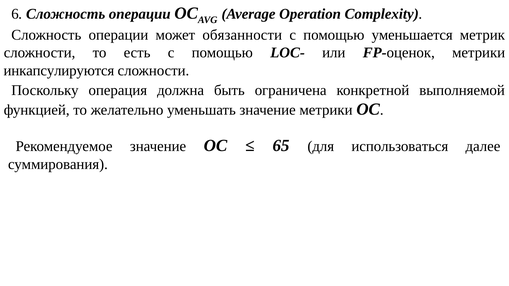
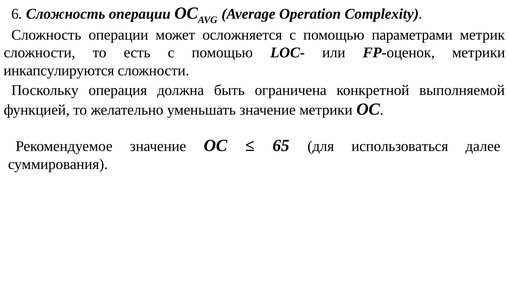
обязанности: обязанности -> осложняется
уменьшается: уменьшается -> параметрами
